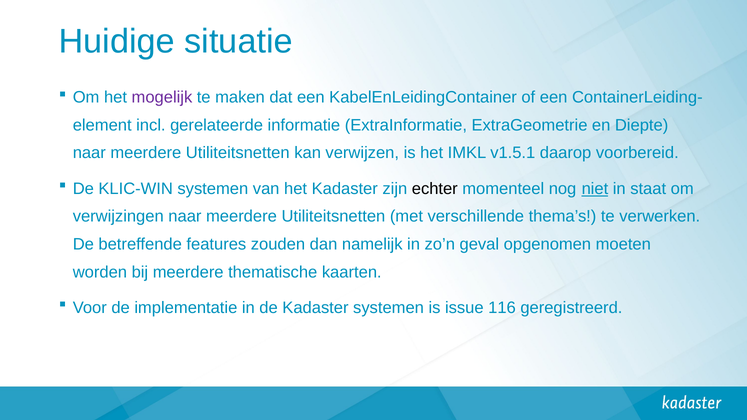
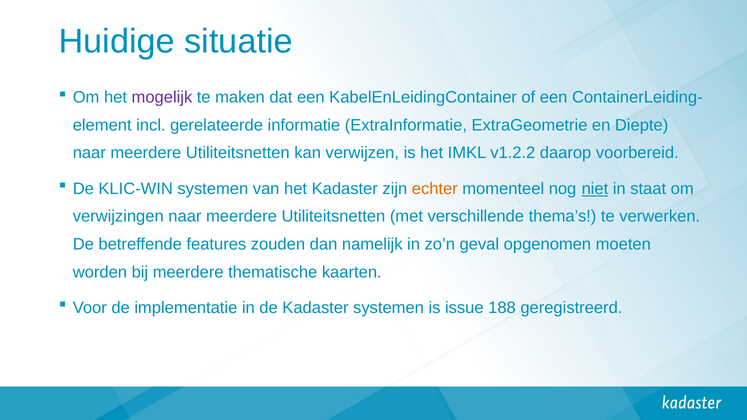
v1.5.1: v1.5.1 -> v1.2.2
echter colour: black -> orange
116: 116 -> 188
